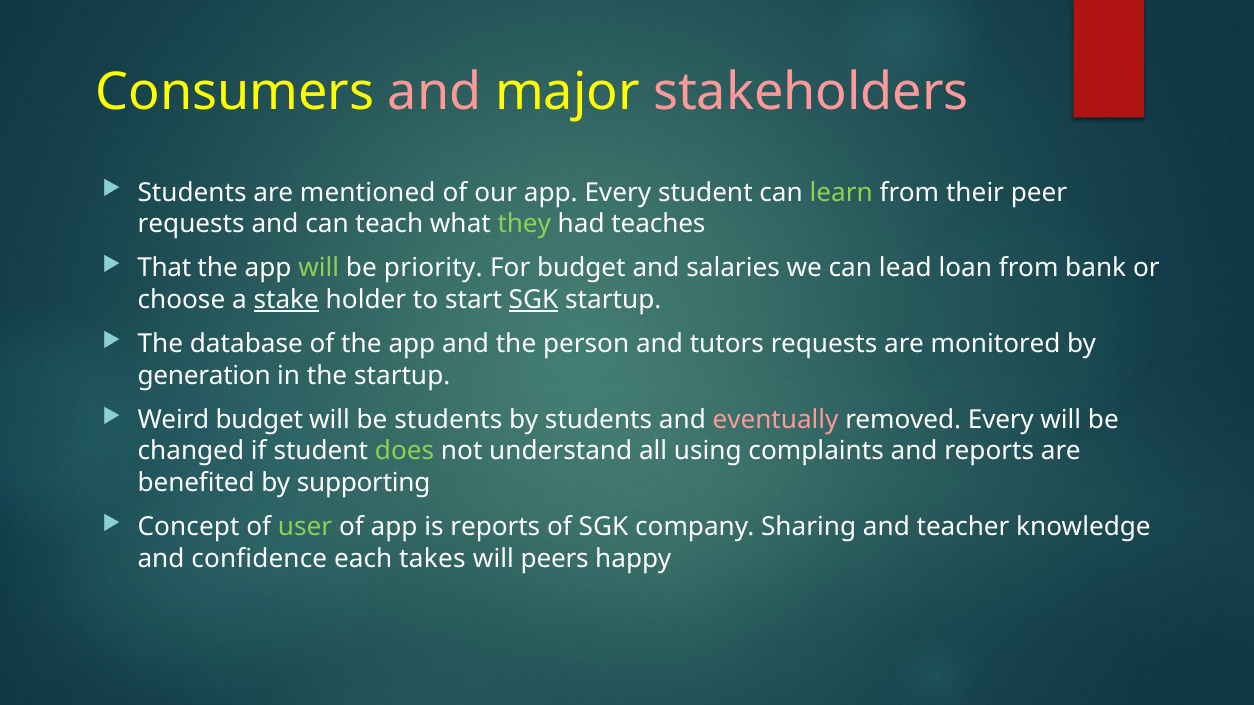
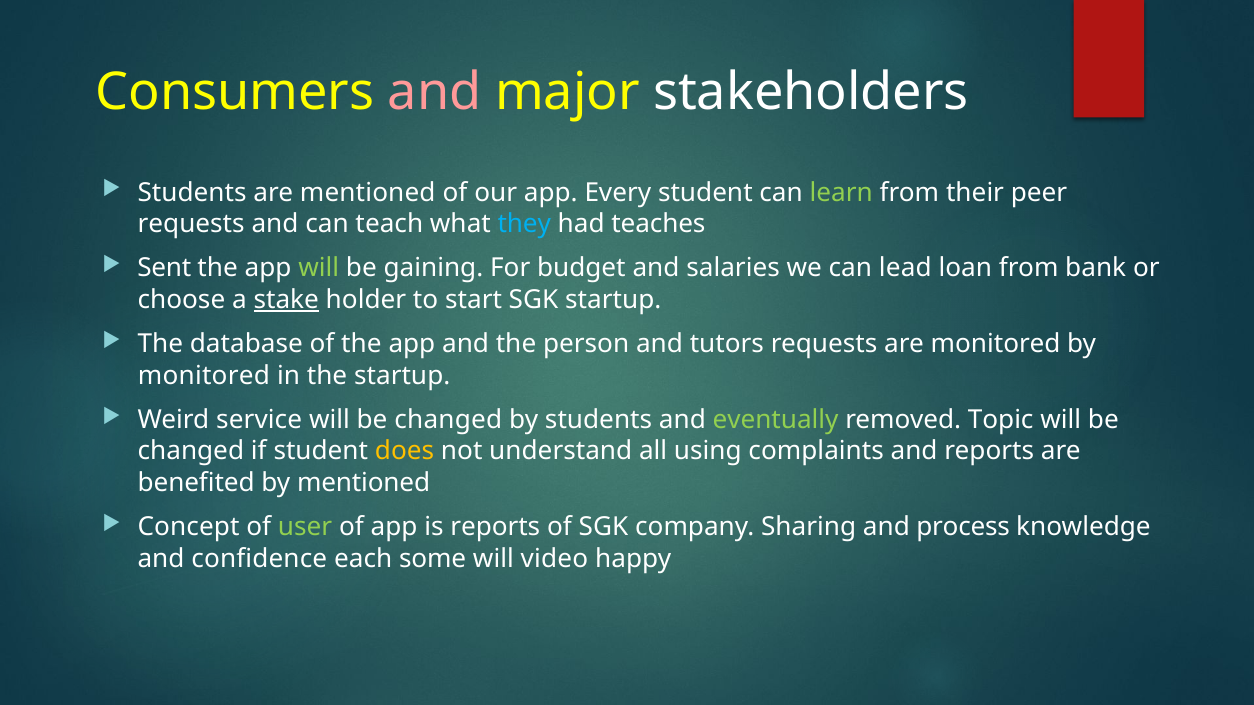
stakeholders colour: pink -> white
they colour: light green -> light blue
That: That -> Sent
priority: priority -> gaining
SGK at (534, 300) underline: present -> none
generation at (204, 376): generation -> monitored
Weird budget: budget -> service
students at (448, 420): students -> changed
eventually colour: pink -> light green
removed Every: Every -> Topic
does colour: light green -> yellow
by supporting: supporting -> mentioned
teacher: teacher -> process
takes: takes -> some
peers: peers -> video
